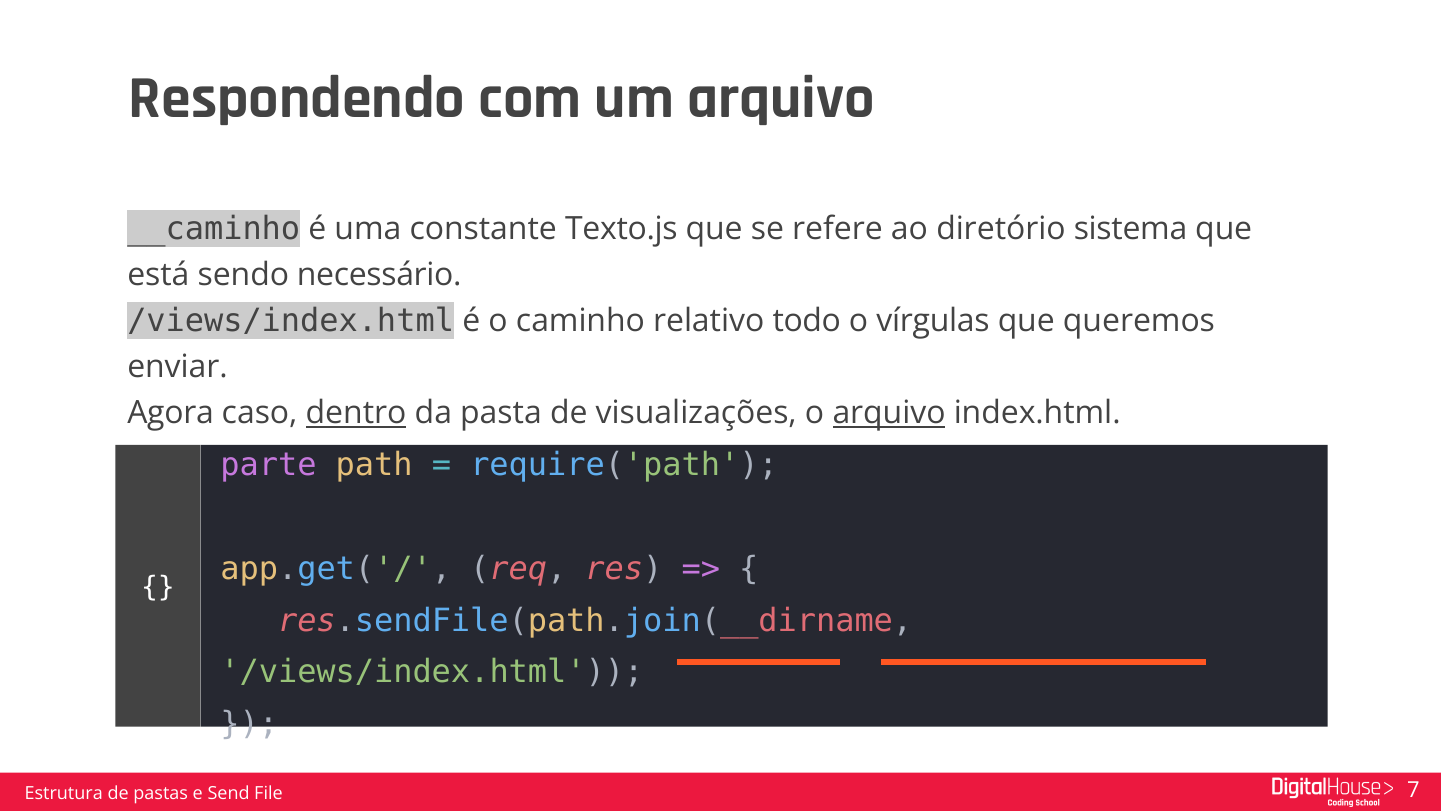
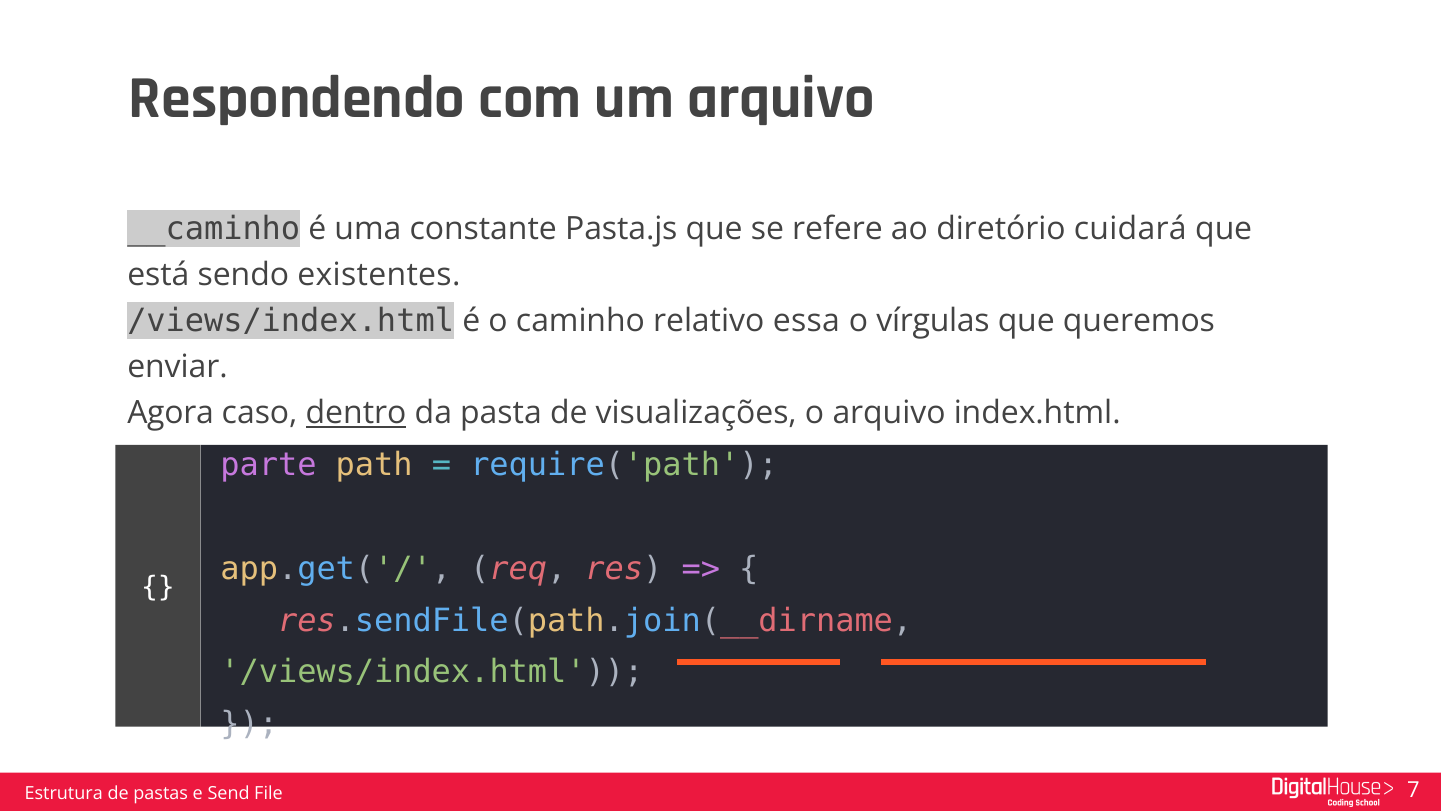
Texto.js: Texto.js -> Pasta.js
sistema: sistema -> cuidará
necessário: necessário -> existentes
todo: todo -> essa
arquivo at (889, 413) underline: present -> none
